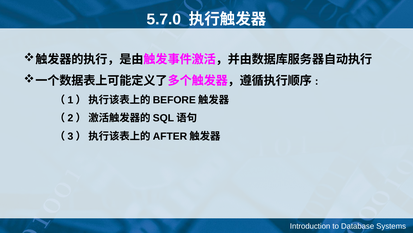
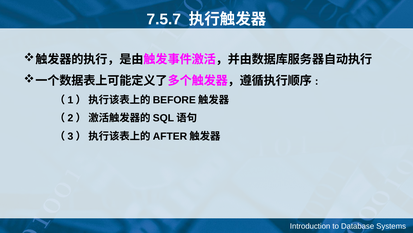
5.7.0: 5.7.0 -> 7.5.7
